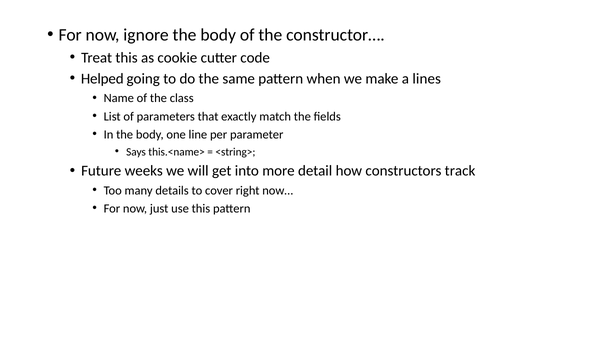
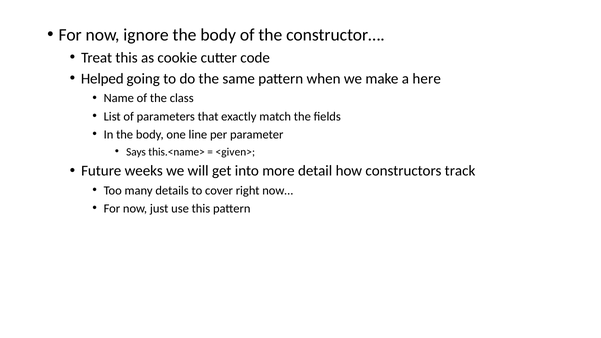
lines: lines -> here
<string>: <string> -> <given>
